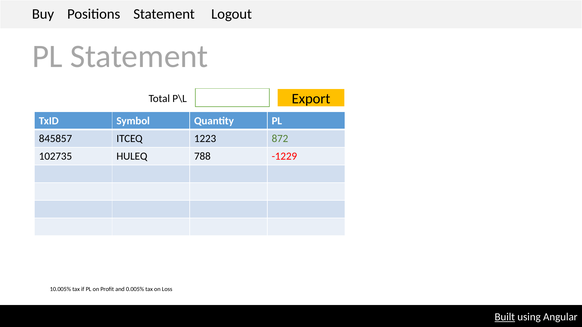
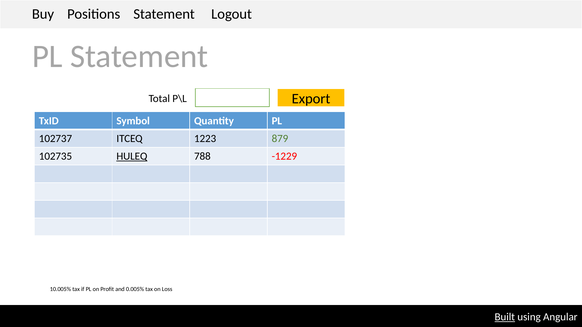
845857: 845857 -> 102737
872: 872 -> 879
HULEQ underline: none -> present
